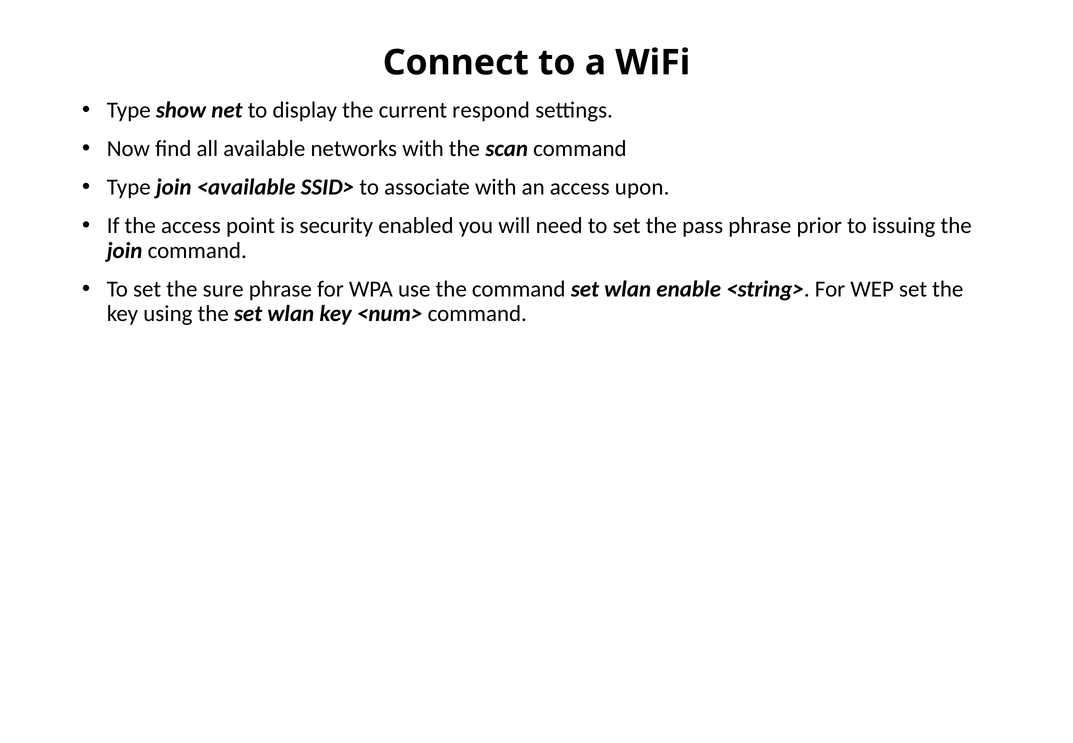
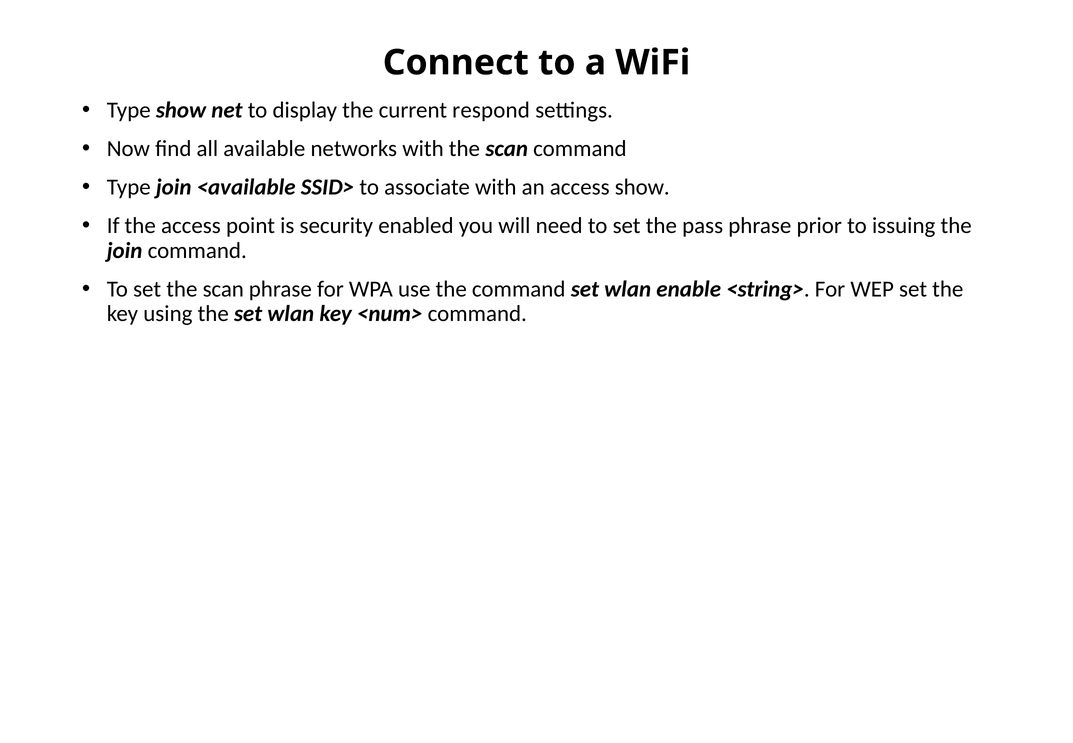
access upon: upon -> show
set the sure: sure -> scan
